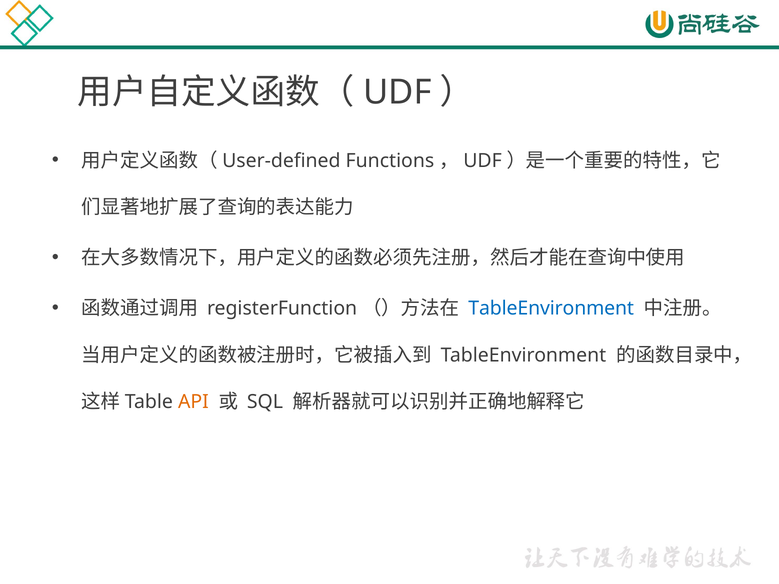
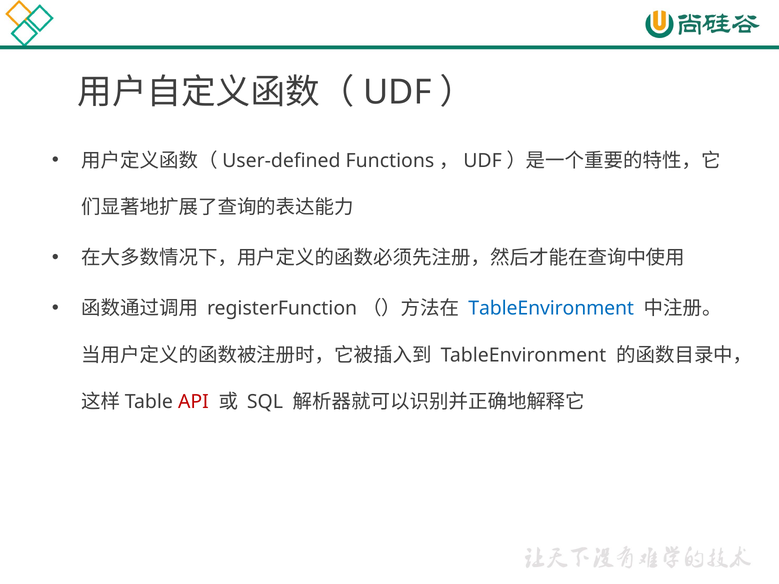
API colour: orange -> red
